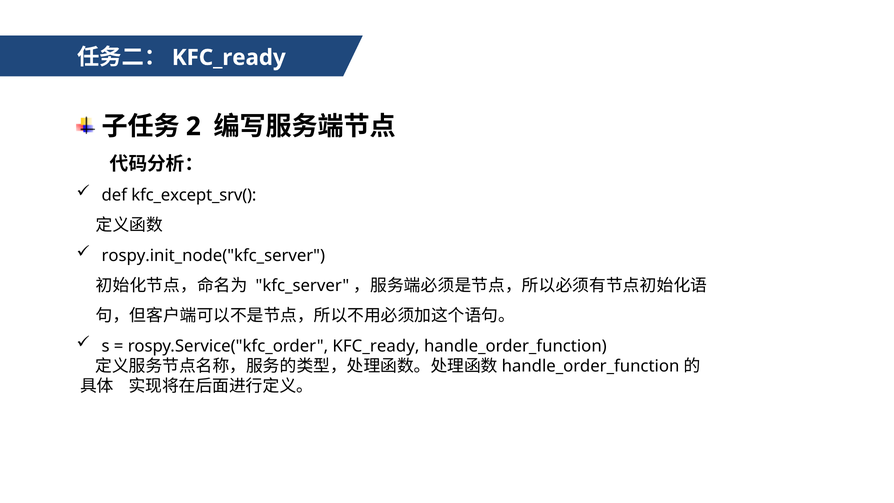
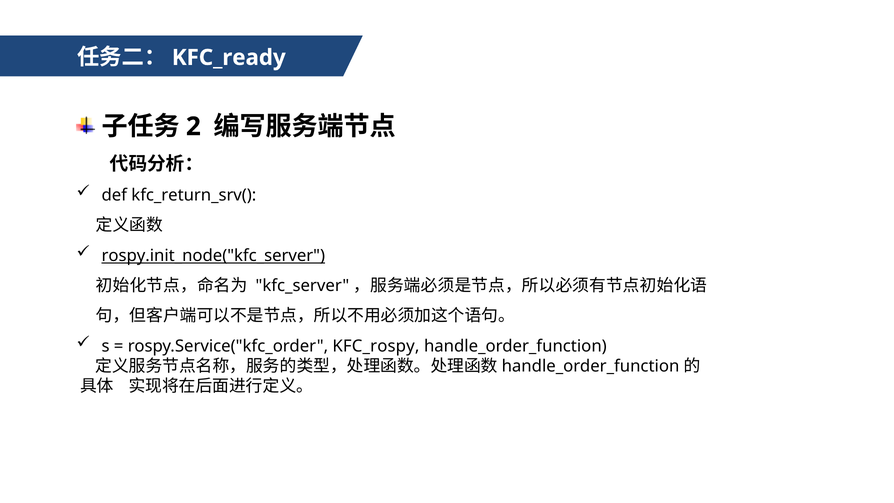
kfc_except_srv(: kfc_except_srv( -> kfc_return_srv(
rospy.init_node("kfc_server underline: none -> present
rospy.Service("kfc_order KFC_ready: KFC_ready -> KFC_rospy
